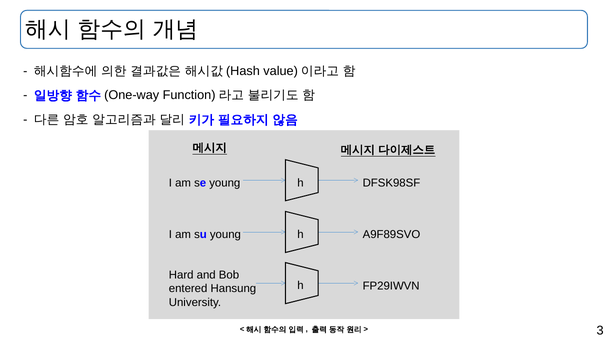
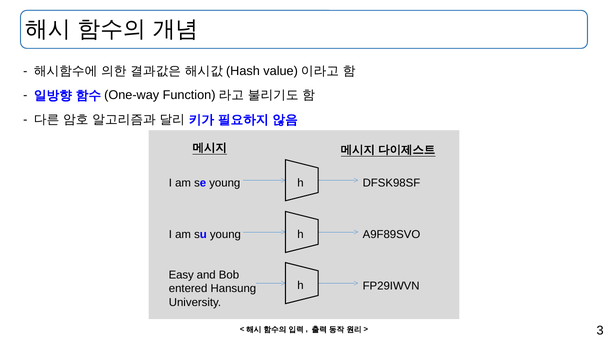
Hard: Hard -> Easy
